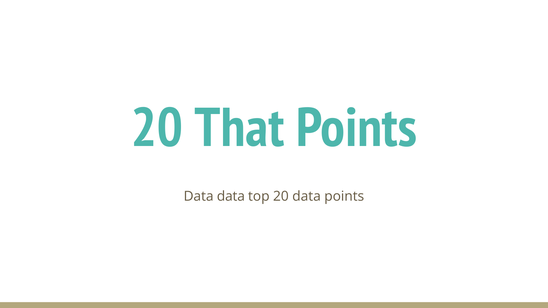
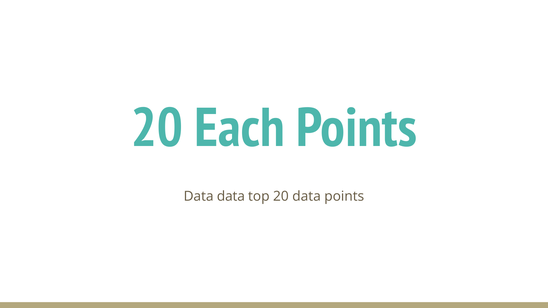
That: That -> Each
